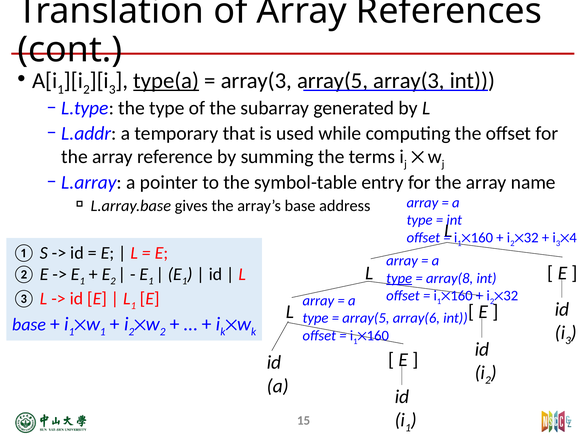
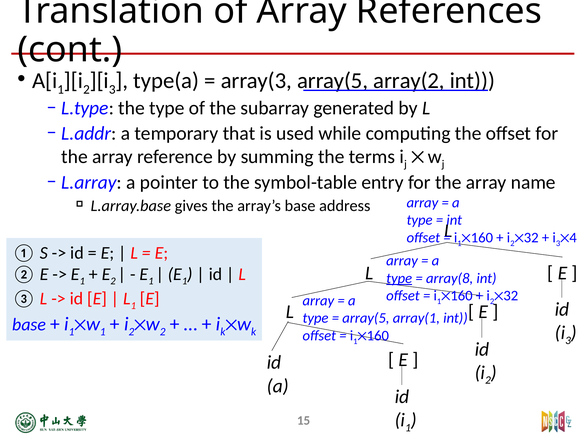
type(a underline: present -> none
array(5 array(3: array(3 -> array(2
array(6: array(6 -> array(1
